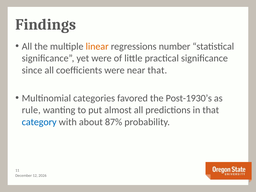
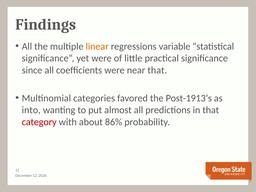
number: number -> variable
Post-1930’s: Post-1930’s -> Post-1913’s
rule: rule -> into
category colour: blue -> red
87%: 87% -> 86%
